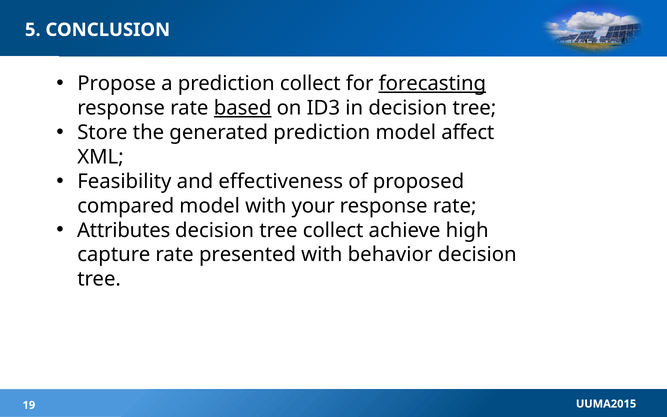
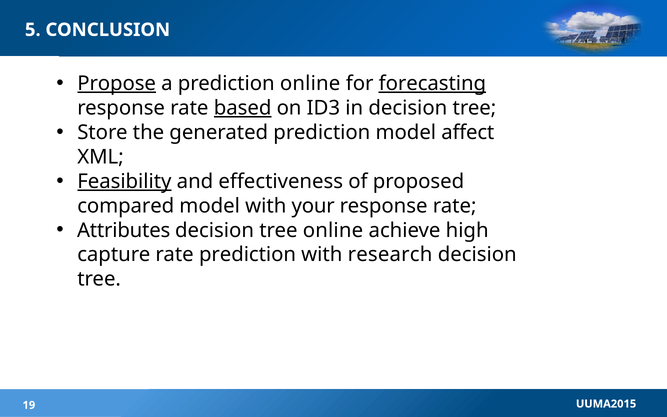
Propose underline: none -> present
prediction collect: collect -> online
Feasibility underline: none -> present
tree collect: collect -> online
rate presented: presented -> prediction
behavior: behavior -> research
